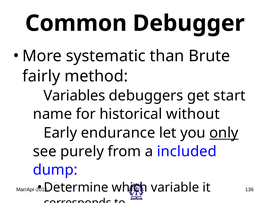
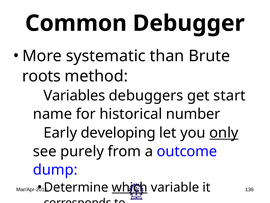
fairly: fairly -> roots
without: without -> number
endurance: endurance -> developing
included: included -> outcome
which underline: none -> present
